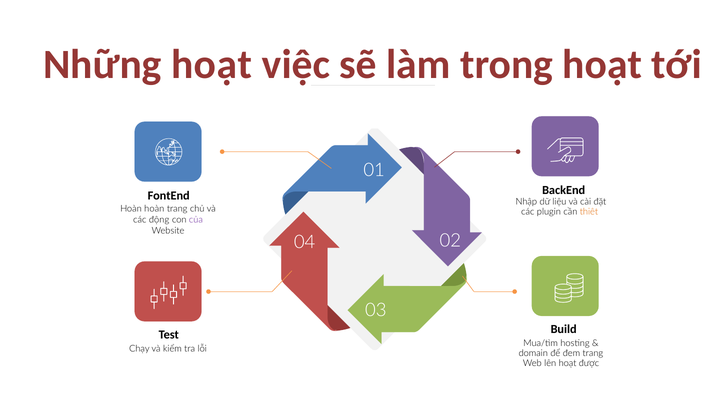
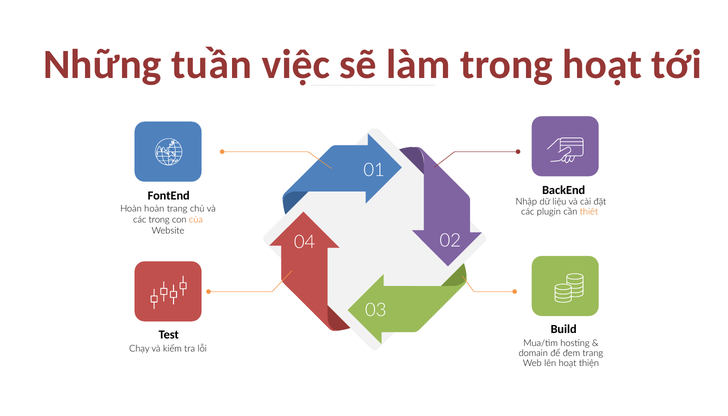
Những hoạt: hoạt -> tuần
các động: động -> trong
của colour: purple -> orange
được: được -> thiện
